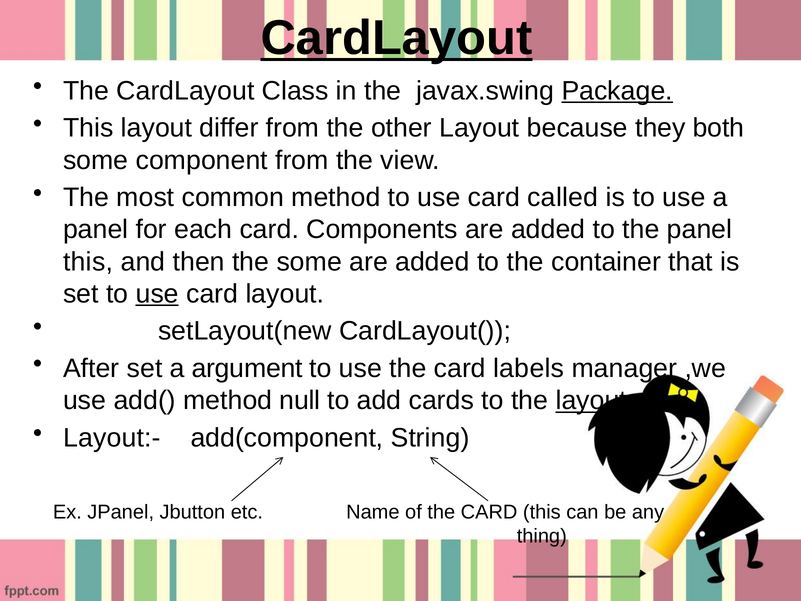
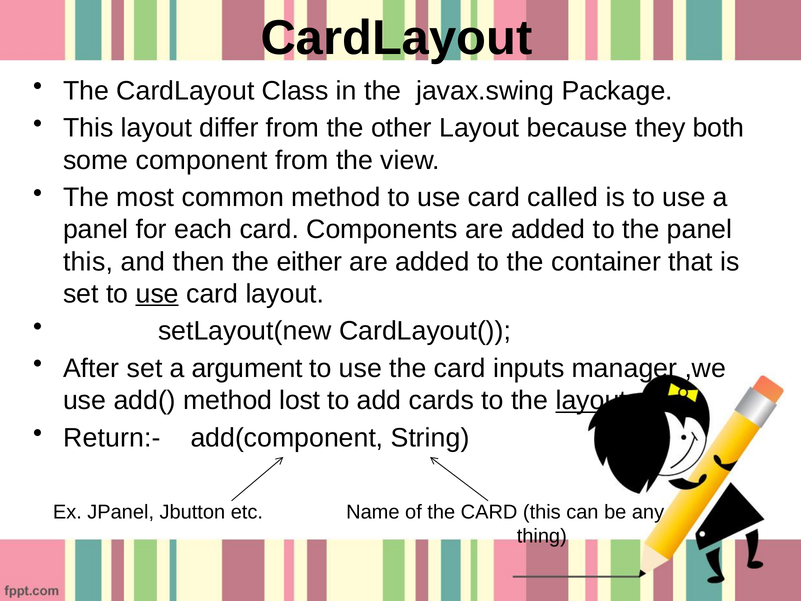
CardLayout at (397, 38) underline: present -> none
Package underline: present -> none
the some: some -> either
labels: labels -> inputs
null: null -> lost
Layout:-: Layout:- -> Return:-
